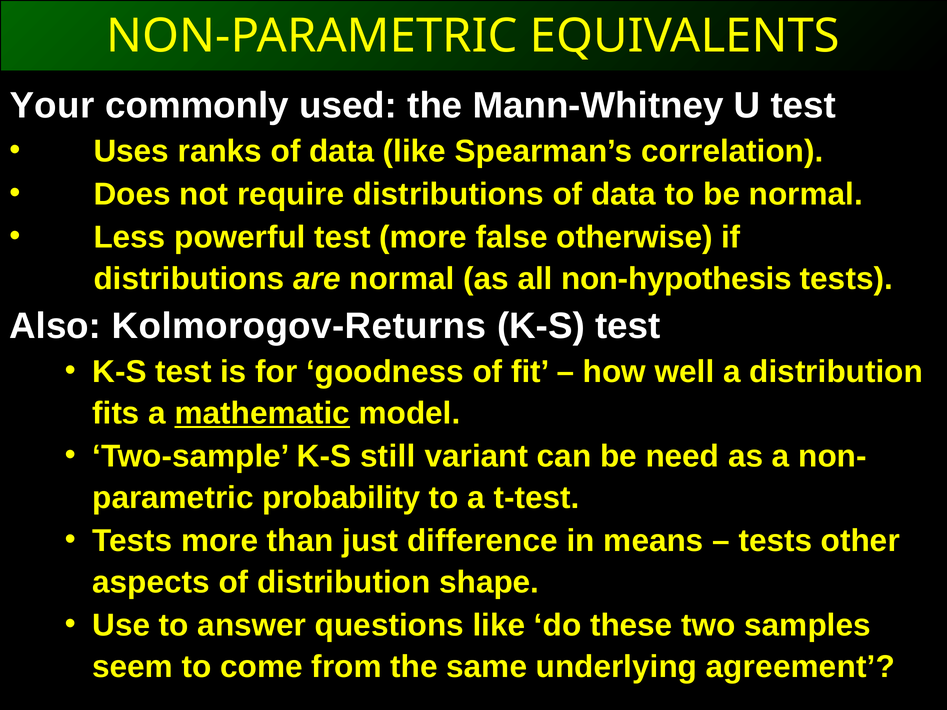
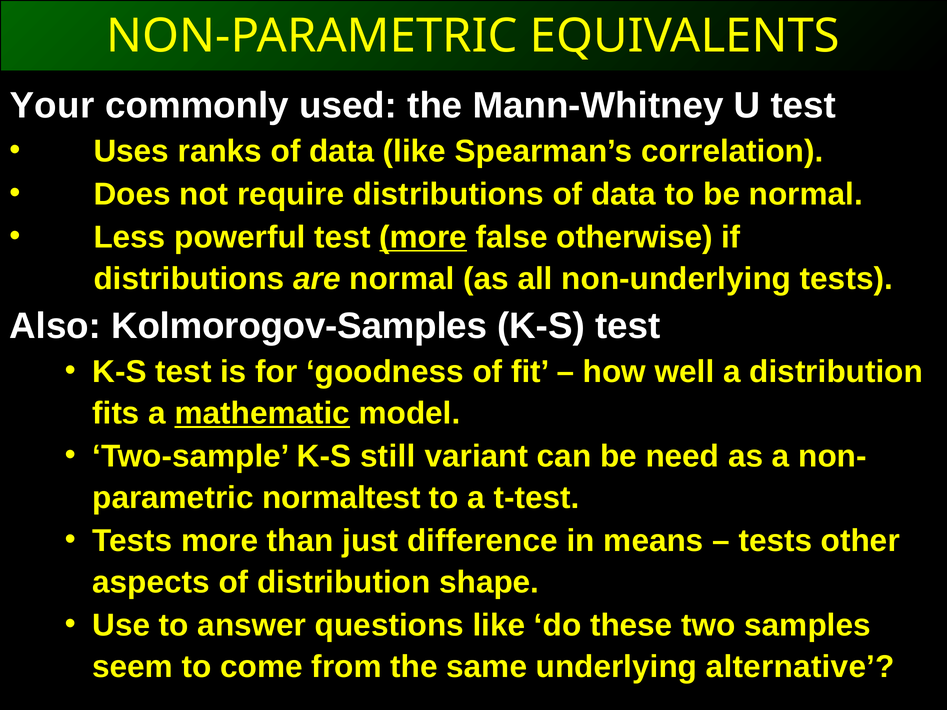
more at (423, 237) underline: none -> present
non-hypothesis: non-hypothesis -> non-underlying
Kolmorogov-Returns: Kolmorogov-Returns -> Kolmorogov-Samples
probability: probability -> normaltest
agreement: agreement -> alternative
